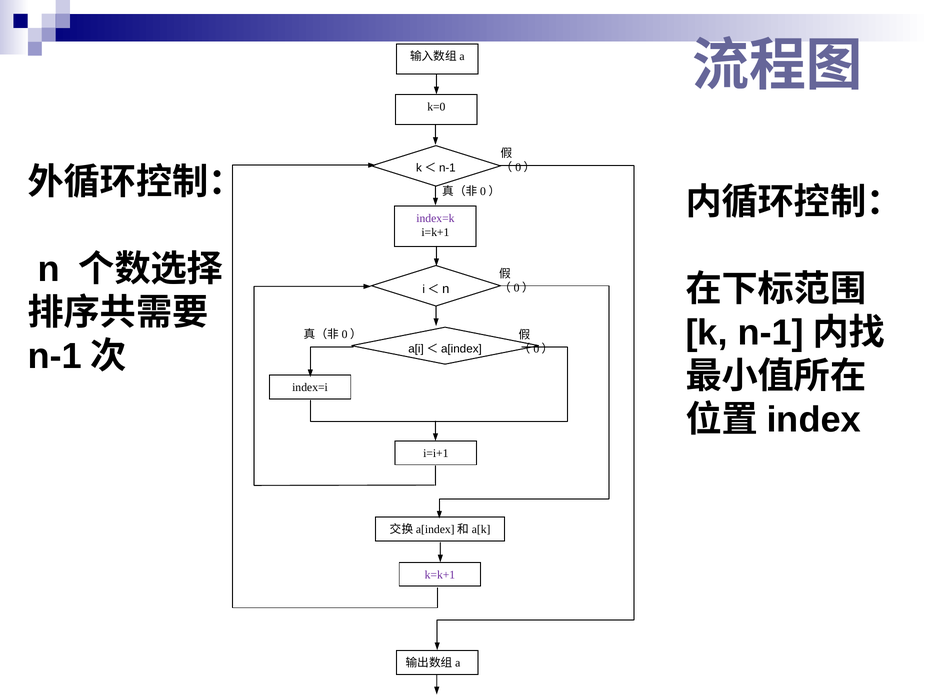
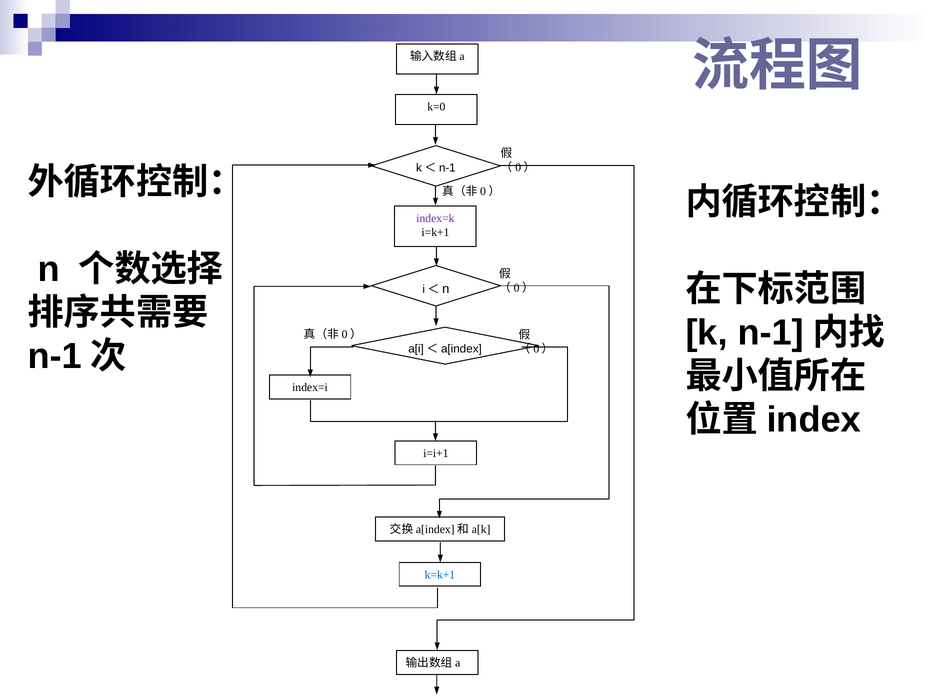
k=k+1 colour: purple -> blue
